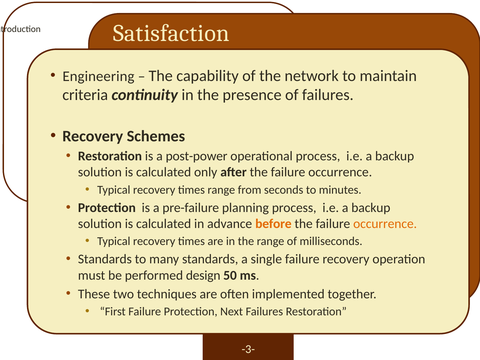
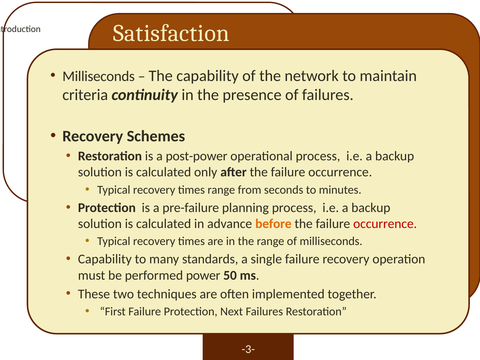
Engineering at (98, 76): Engineering -> Milliseconds
occurrence at (385, 224) colour: orange -> red
Standards at (105, 259): Standards -> Capability
design: design -> power
